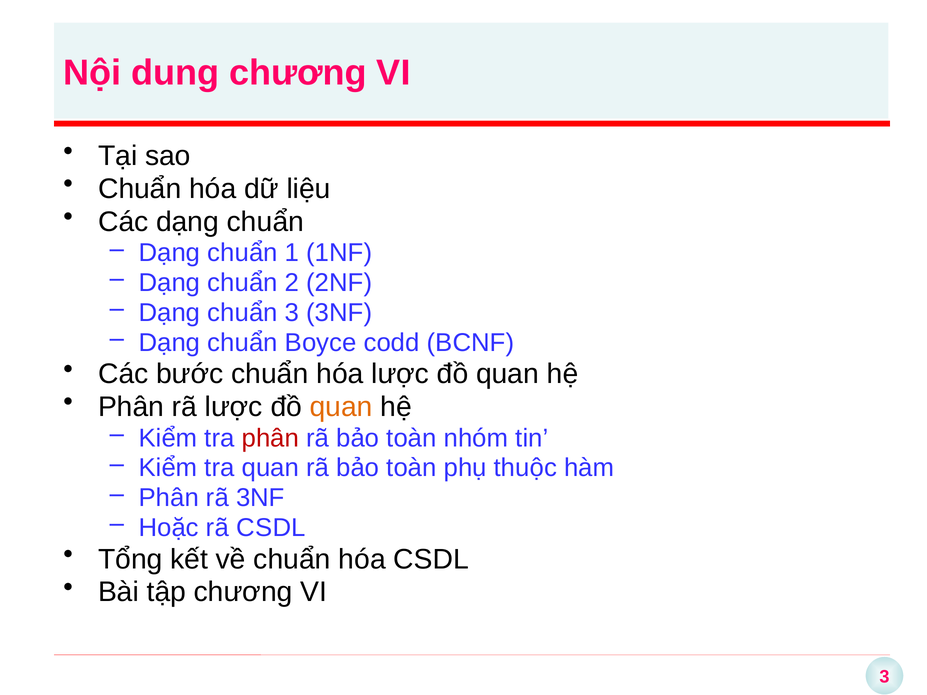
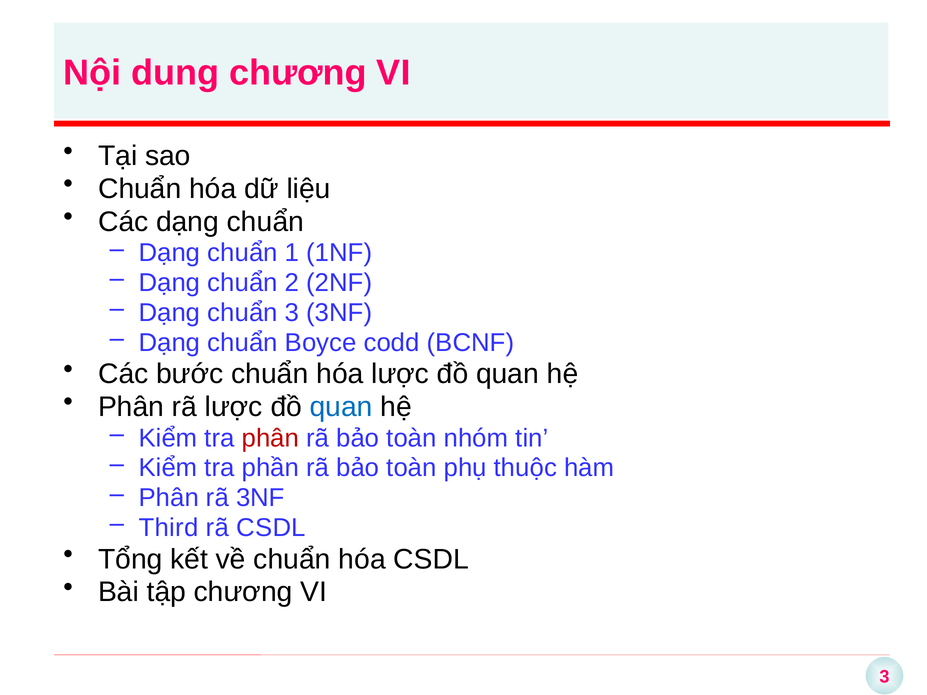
quan at (341, 407) colour: orange -> blue
tra quan: quan -> phần
Hoặc: Hoặc -> Third
